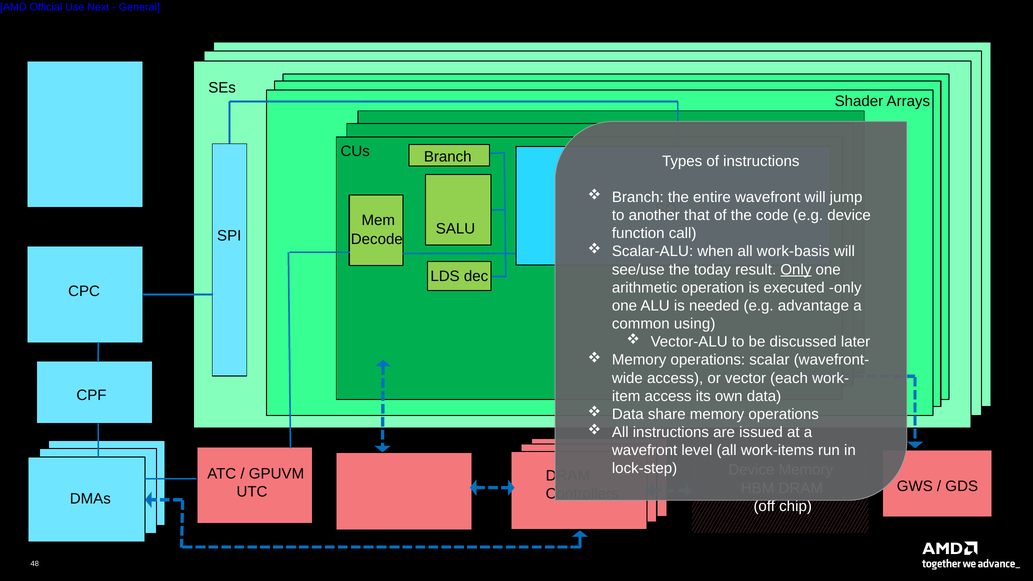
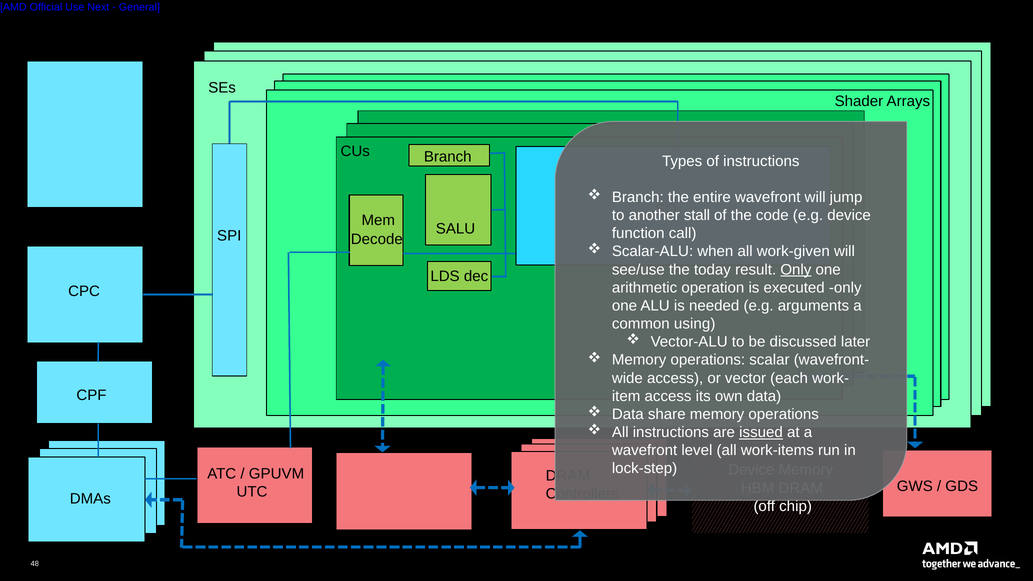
that: that -> stall
work-basis: work-basis -> work-given
advantage: advantage -> arguments
issued underline: none -> present
